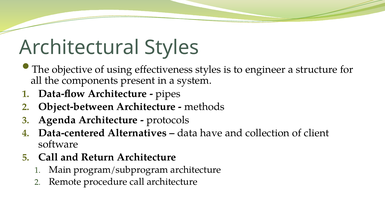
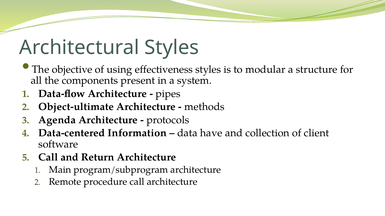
engineer: engineer -> modular
Object-between: Object-between -> Object-ultimate
Alternatives: Alternatives -> Information
